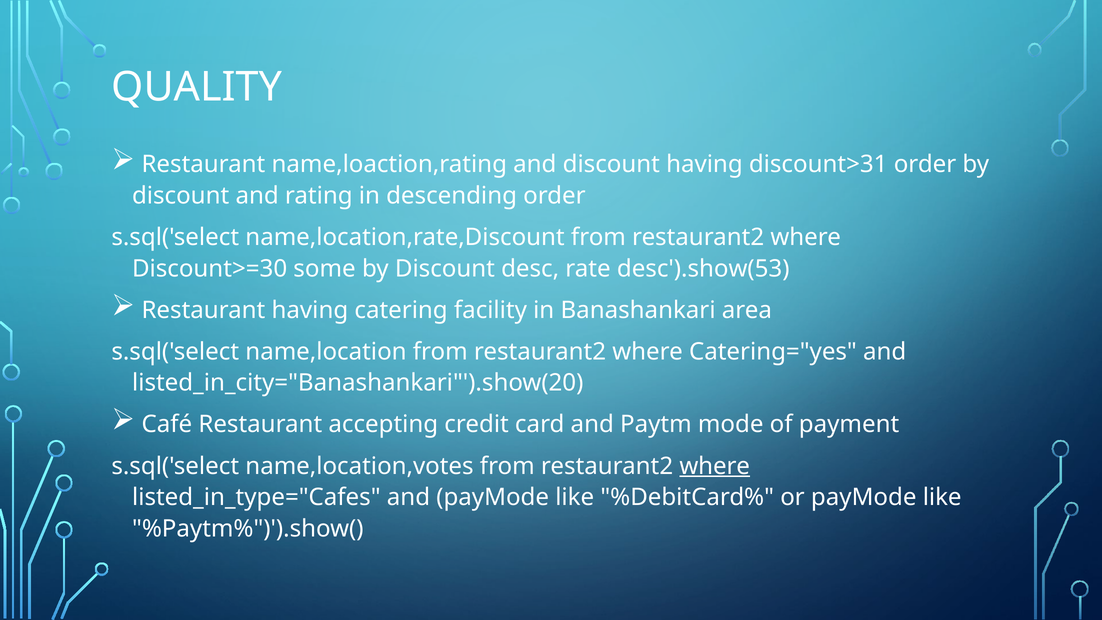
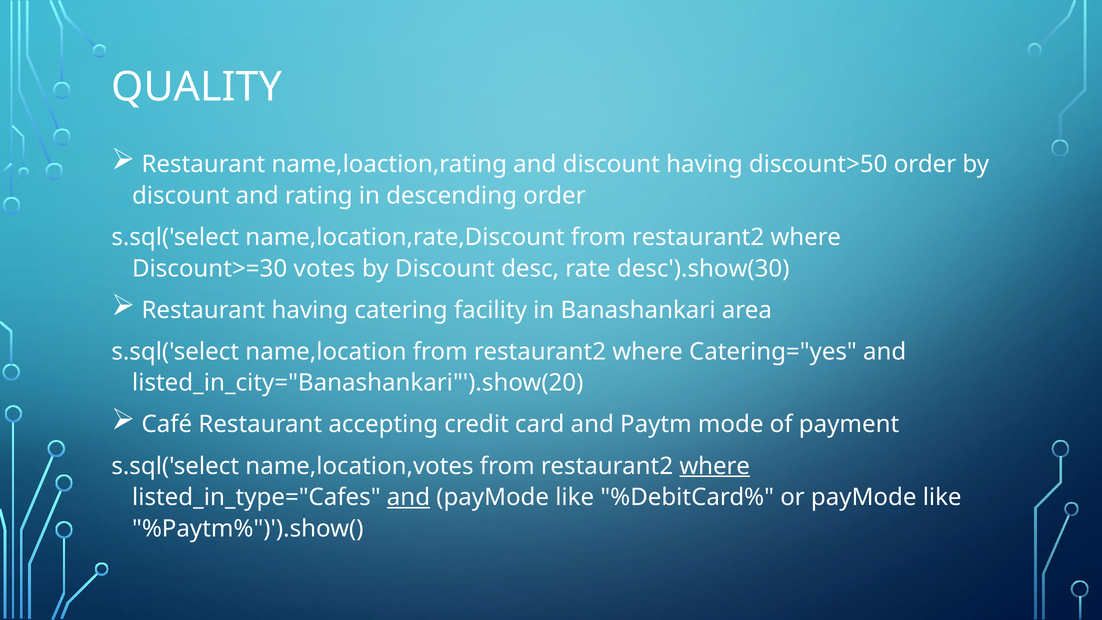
discount>31: discount>31 -> discount>50
some: some -> votes
desc').show(53: desc').show(53 -> desc').show(30
and at (408, 497) underline: none -> present
